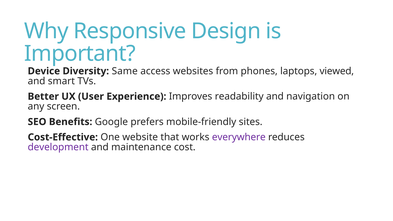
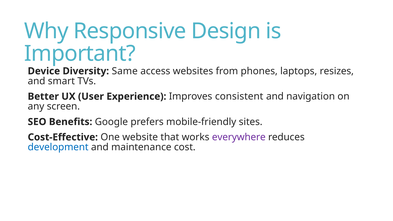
viewed: viewed -> resizes
readability: readability -> consistent
development colour: purple -> blue
